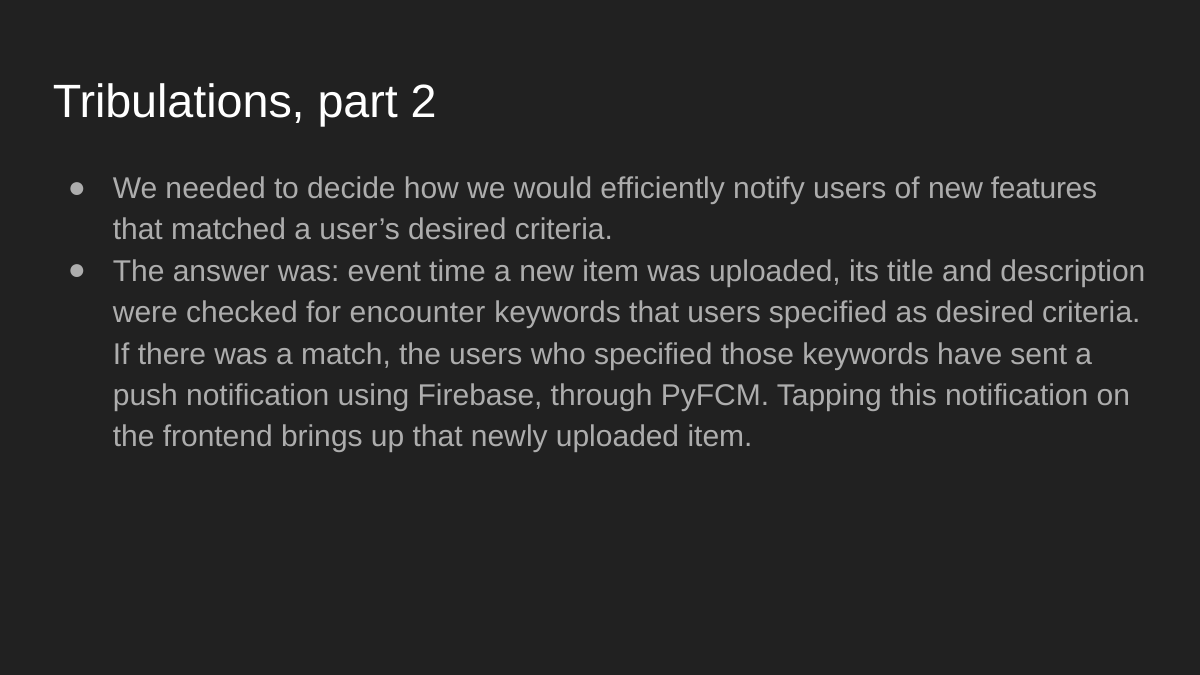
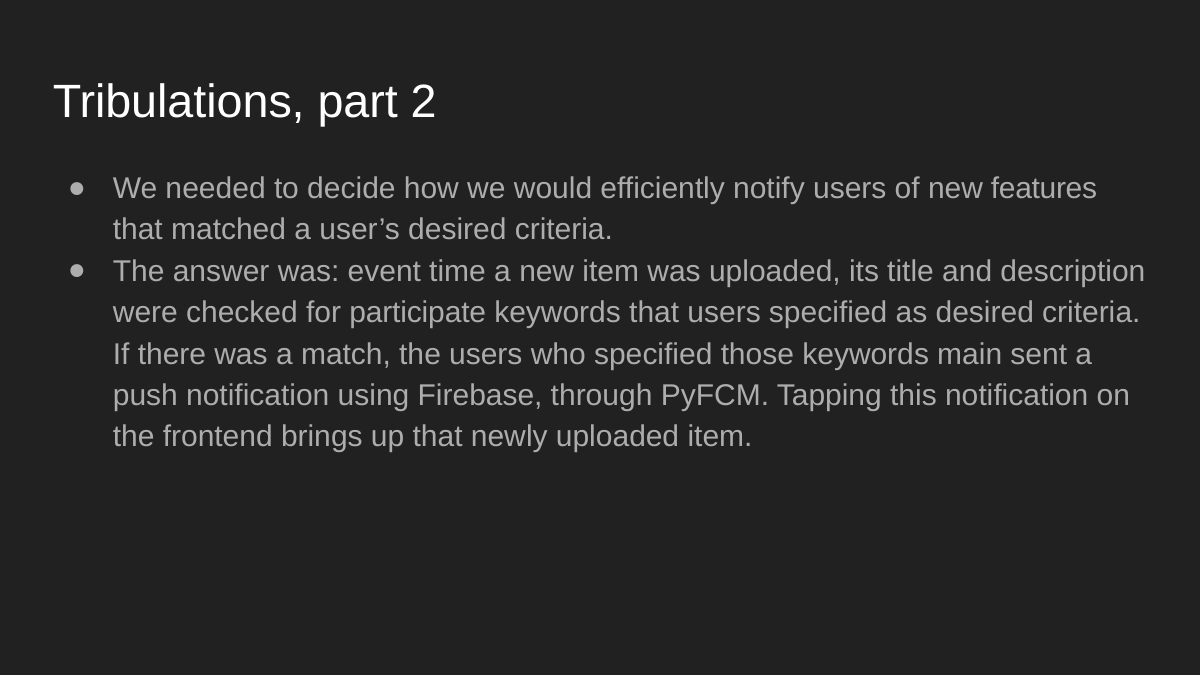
encounter: encounter -> participate
have: have -> main
